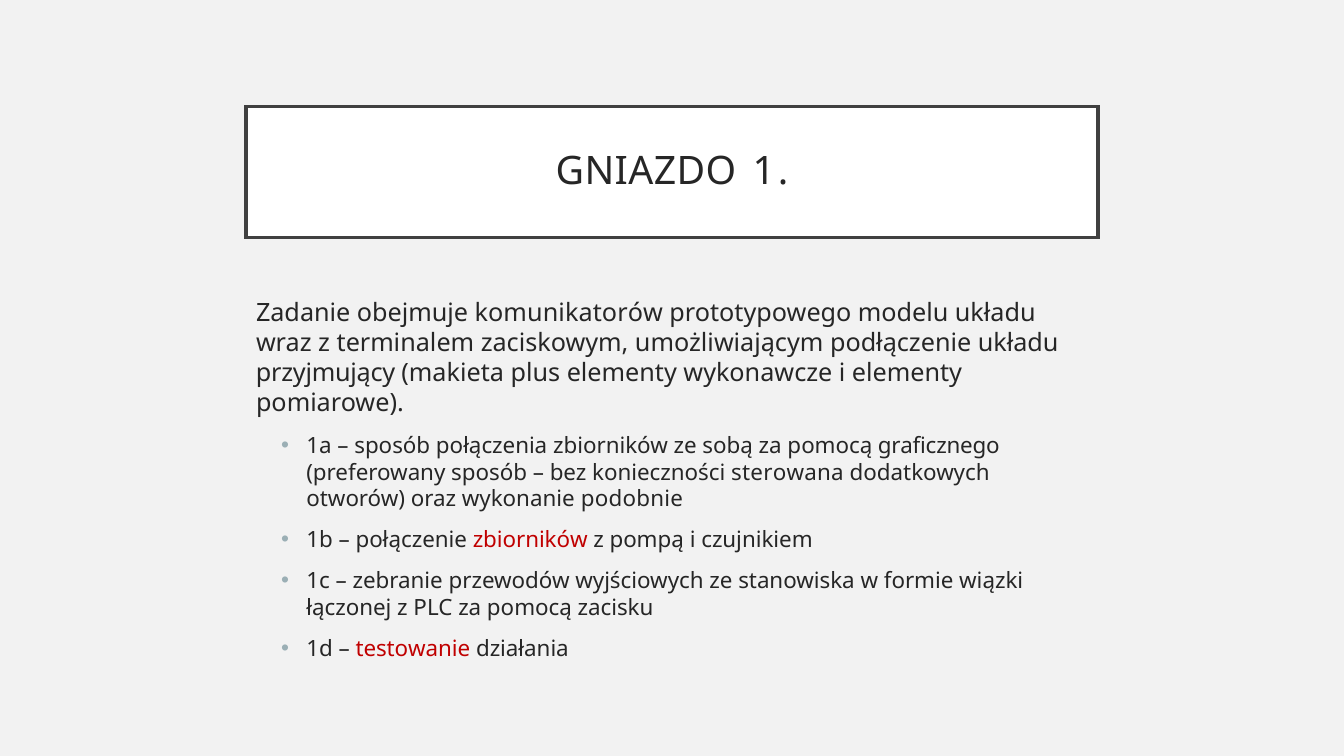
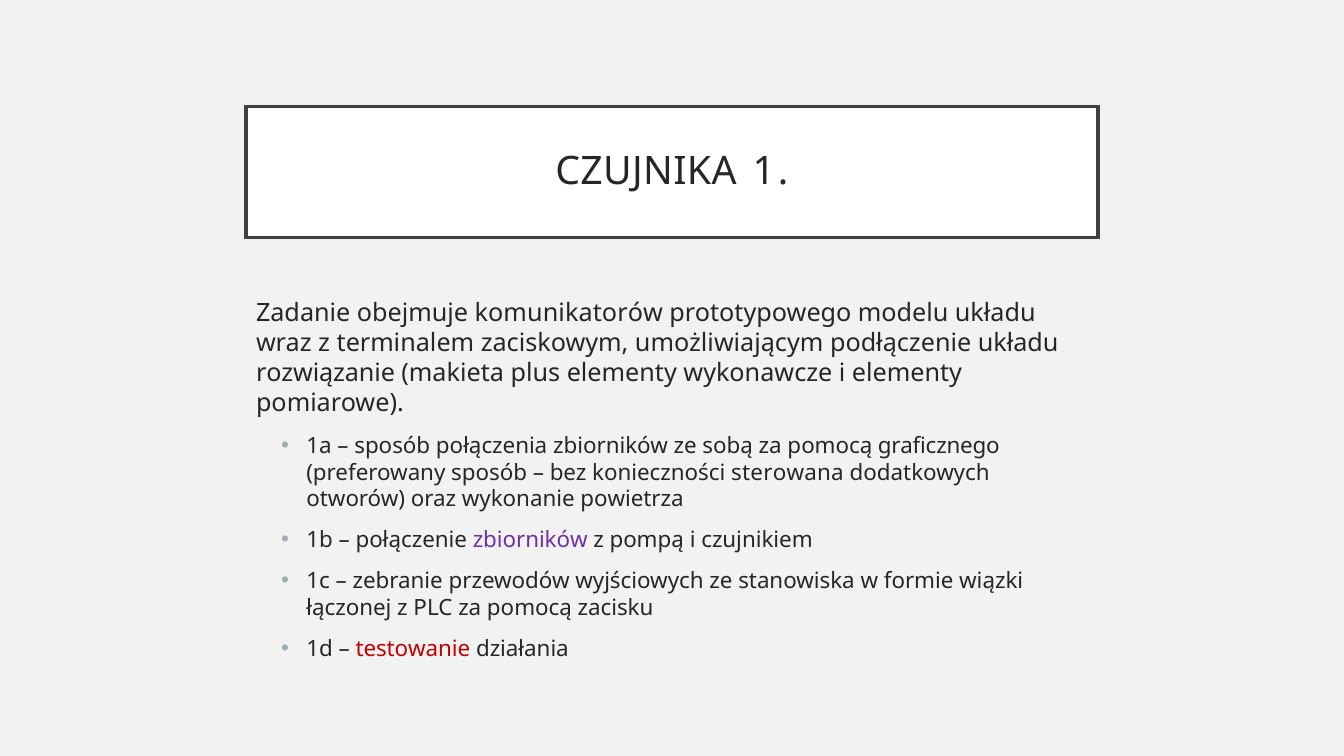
GNIAZDO: GNIAZDO -> CZUJNIKA
przyjmujący: przyjmujący -> rozwiązanie
podobnie: podobnie -> powietrza
zbiorników at (530, 540) colour: red -> purple
